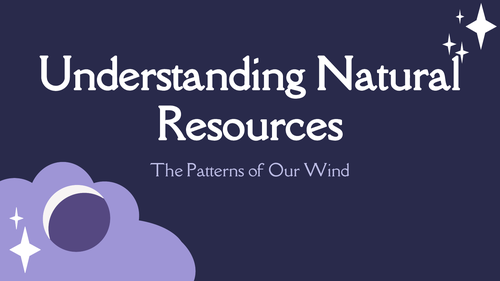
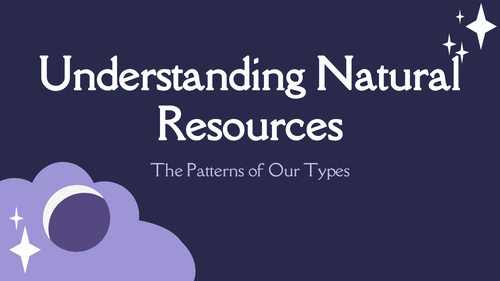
Wind: Wind -> Types
